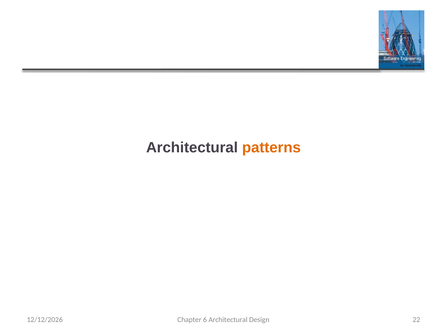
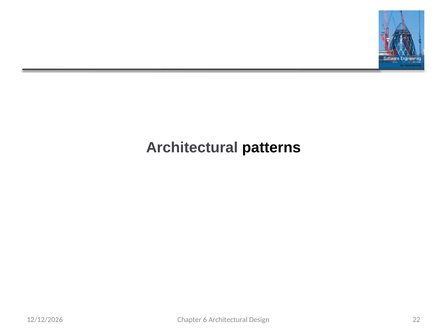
patterns colour: orange -> black
